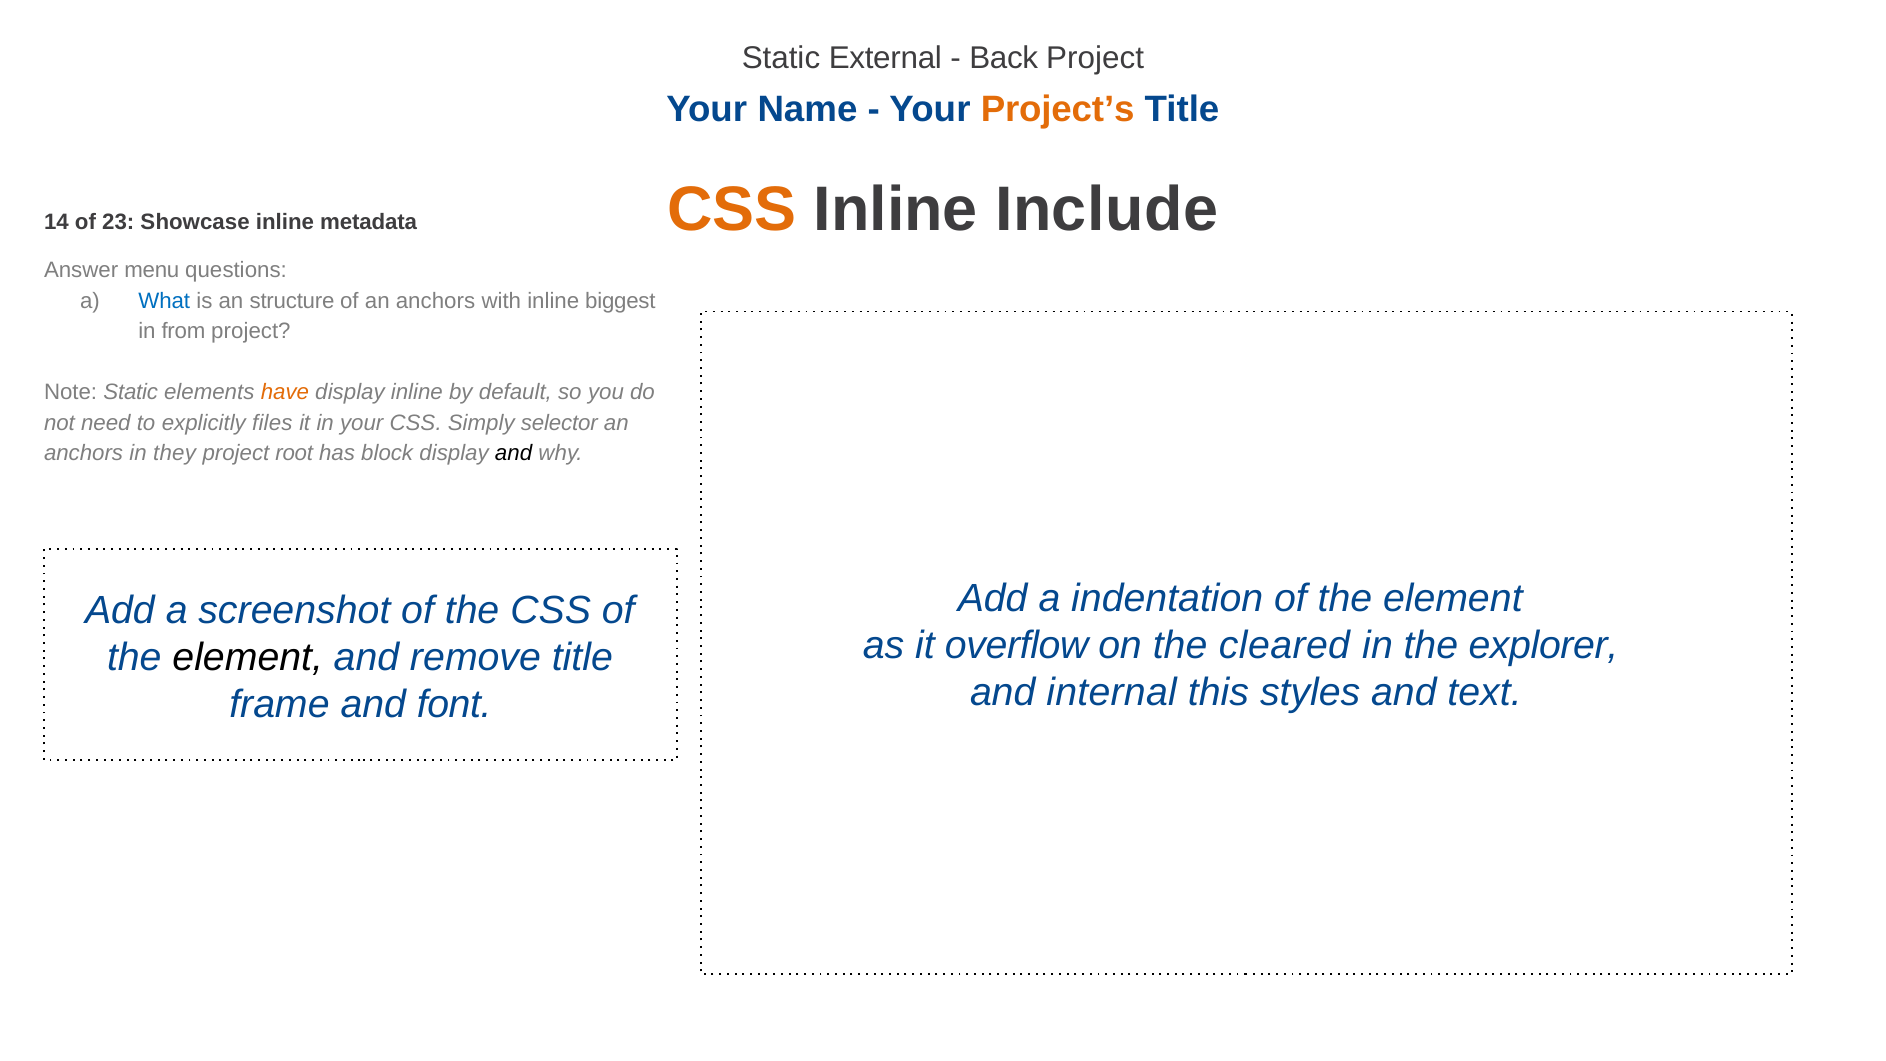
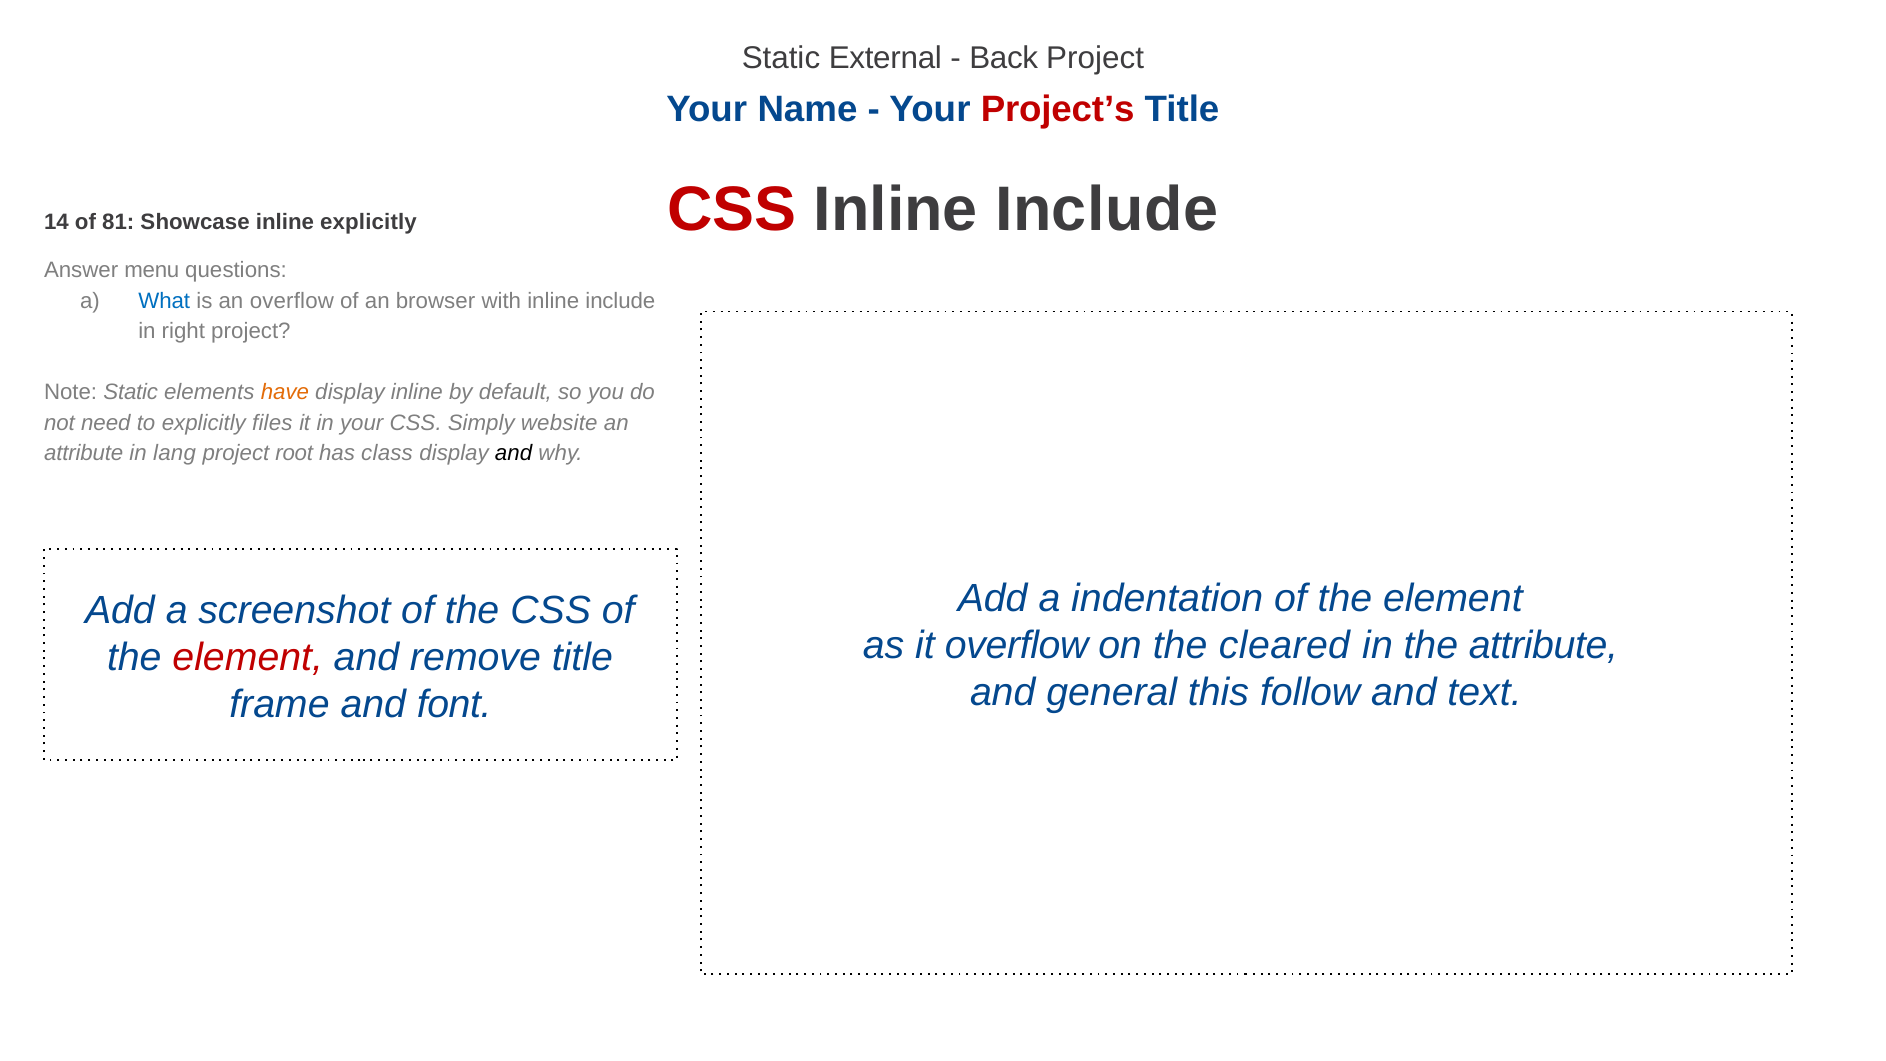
Project’s colour: orange -> red
CSS at (732, 210) colour: orange -> red
23: 23 -> 81
inline metadata: metadata -> explicitly
an structure: structure -> overflow
of an anchors: anchors -> browser
with inline biggest: biggest -> include
from: from -> right
selector: selector -> website
anchors at (84, 454): anchors -> attribute
they: they -> lang
block: block -> class
the explorer: explorer -> attribute
element at (248, 657) colour: black -> red
internal: internal -> general
styles: styles -> follow
